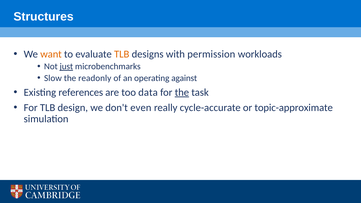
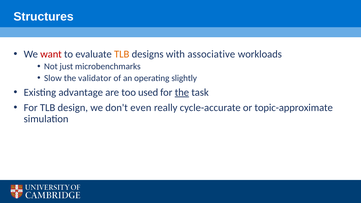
want colour: orange -> red
permission: permission -> associative
just underline: present -> none
readonly: readonly -> validator
against: against -> slightly
references: references -> advantage
data: data -> used
